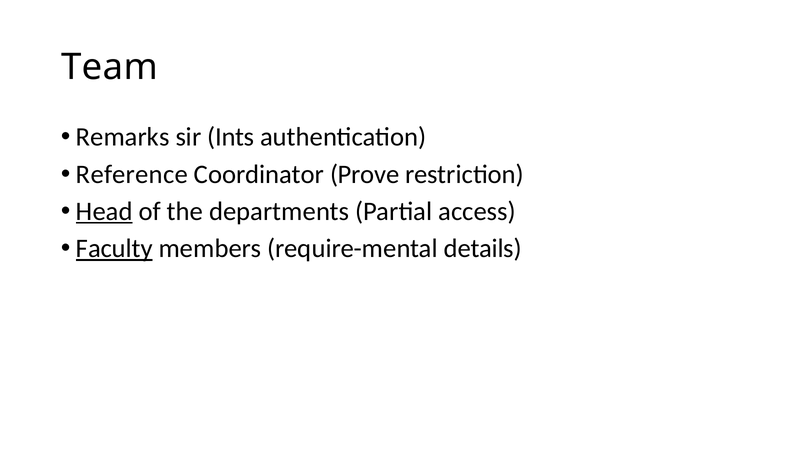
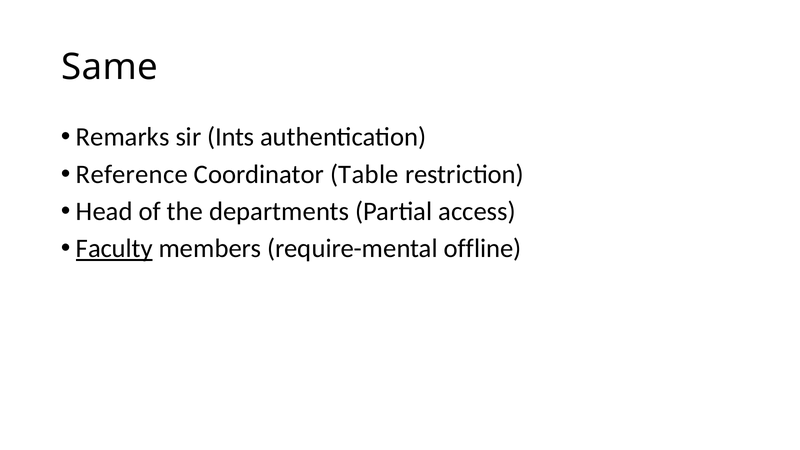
Team: Team -> Same
Prove: Prove -> Table
Head underline: present -> none
details: details -> offline
